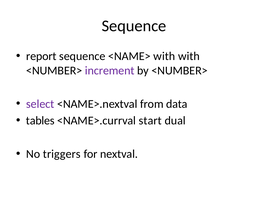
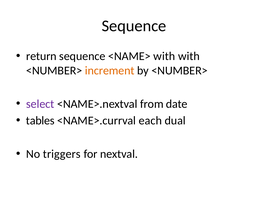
report: report -> return
increment colour: purple -> orange
data: data -> date
start: start -> each
